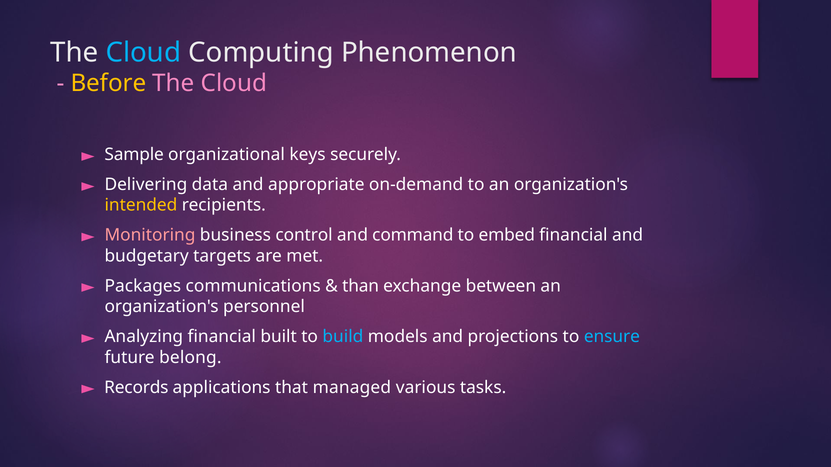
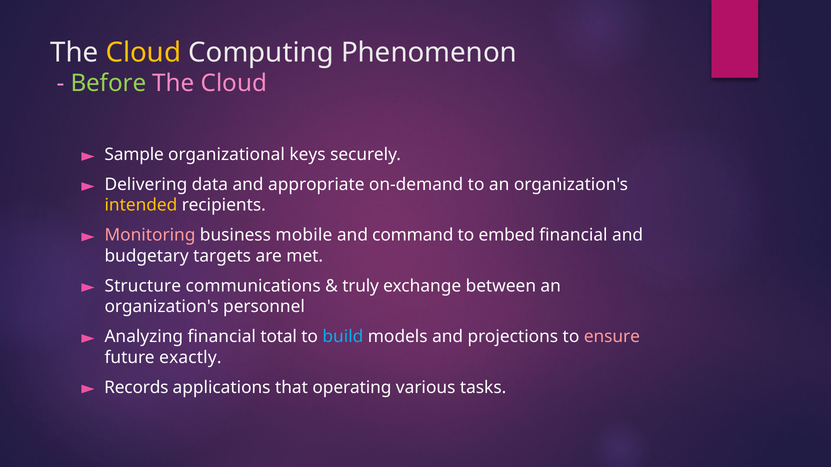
Cloud at (143, 53) colour: light blue -> yellow
Before colour: yellow -> light green
control: control -> mobile
Packages: Packages -> Structure
than: than -> truly
built: built -> total
ensure colour: light blue -> pink
belong: belong -> exactly
managed: managed -> operating
